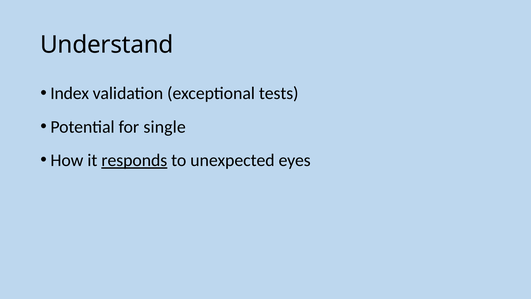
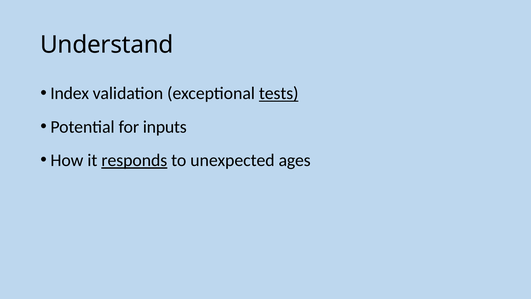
tests underline: none -> present
single: single -> inputs
eyes: eyes -> ages
